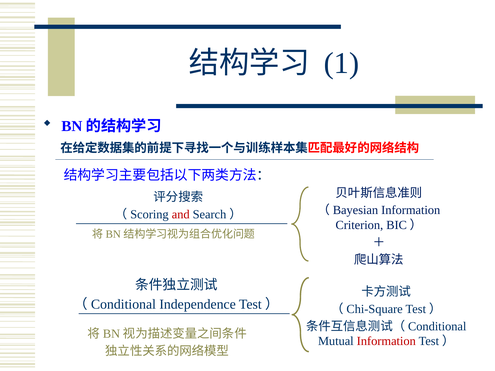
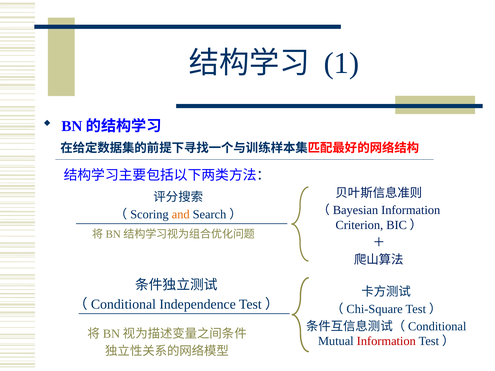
and colour: red -> orange
